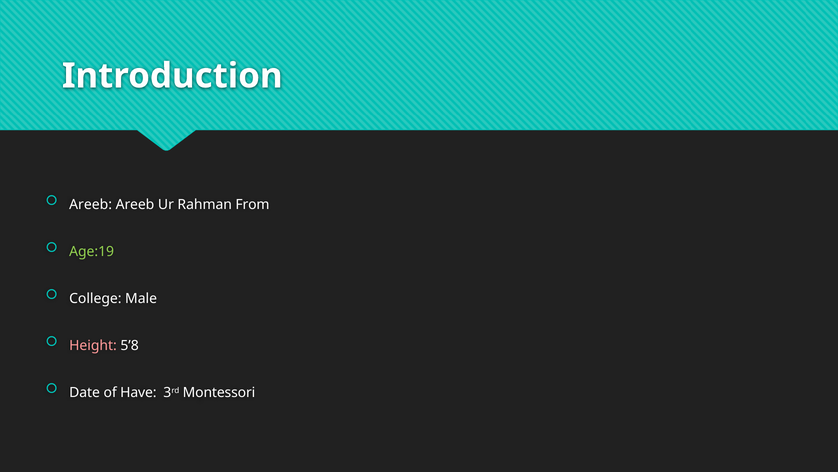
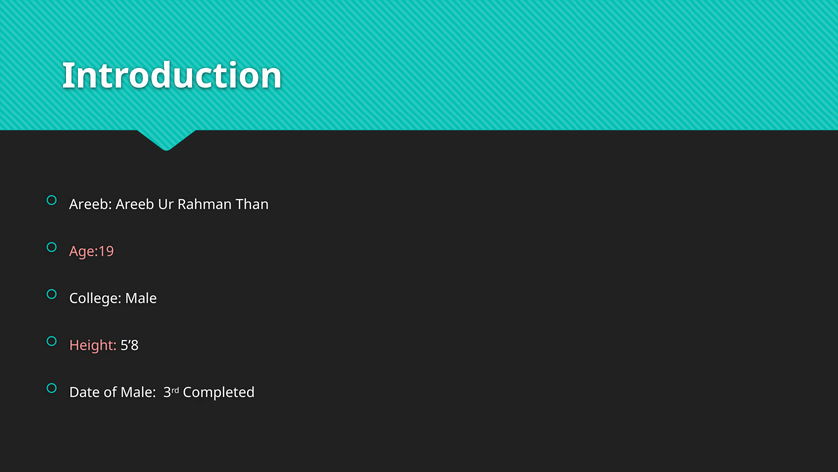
From: From -> Than
Age:19 colour: light green -> pink
of Have: Have -> Male
Montessori: Montessori -> Completed
